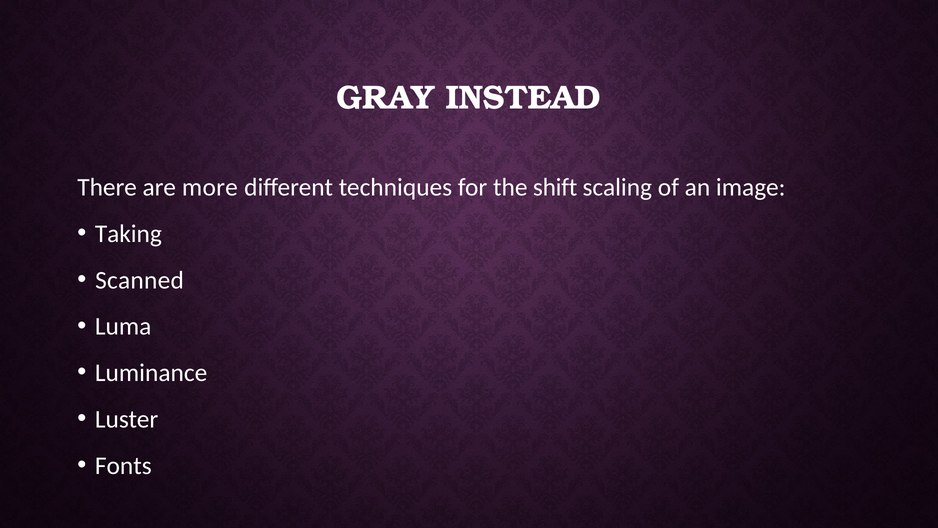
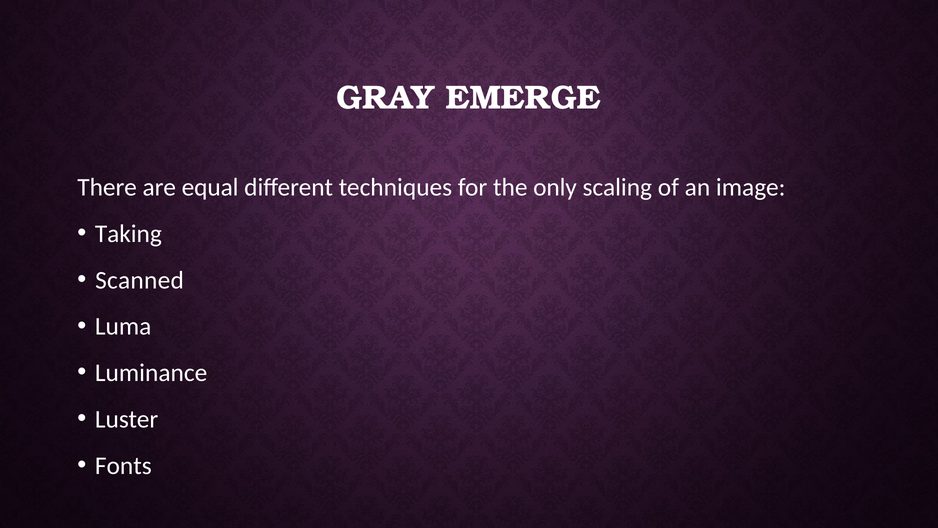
INSTEAD: INSTEAD -> EMERGE
more: more -> equal
shift: shift -> only
